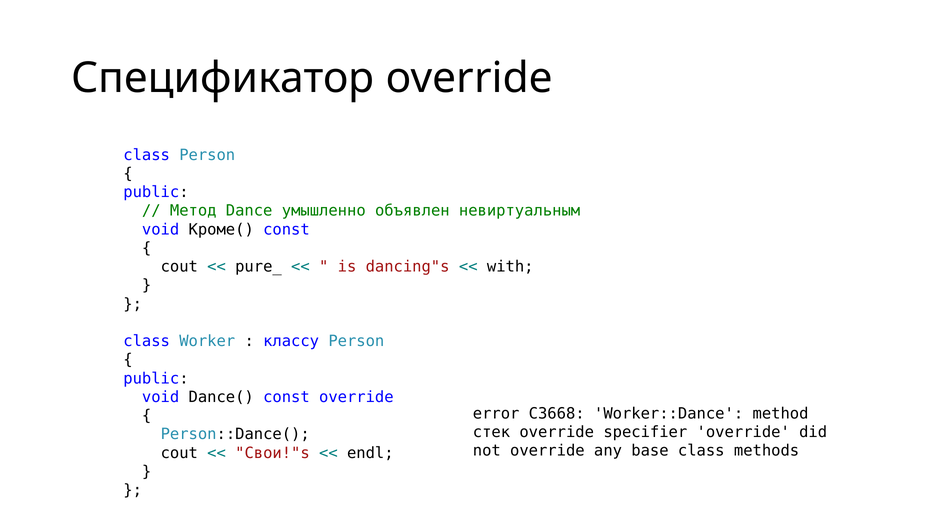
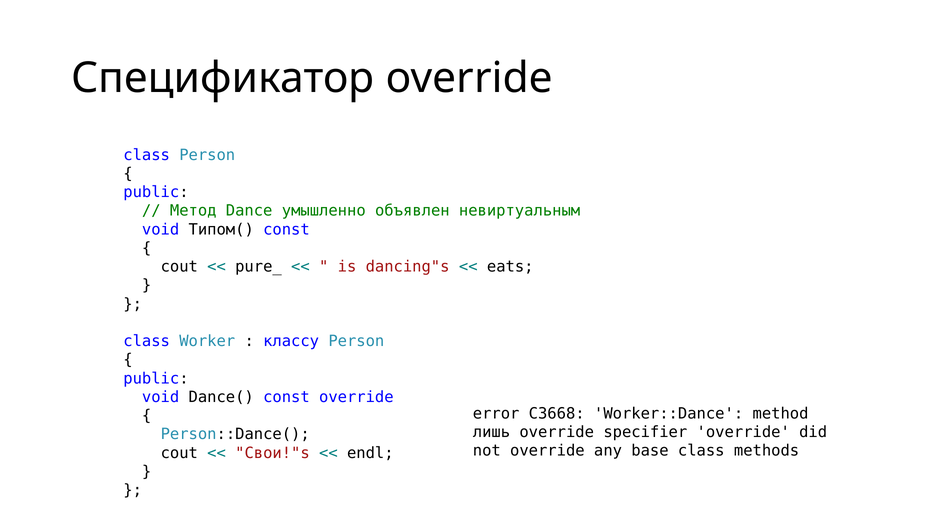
Кроме(: Кроме( -> Типом(
with: with -> eats
стек: стек -> лишь
